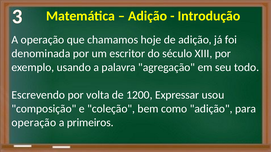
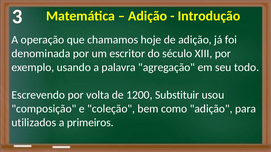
Expressar: Expressar -> Substituir
operação at (34, 123): operação -> utilizados
